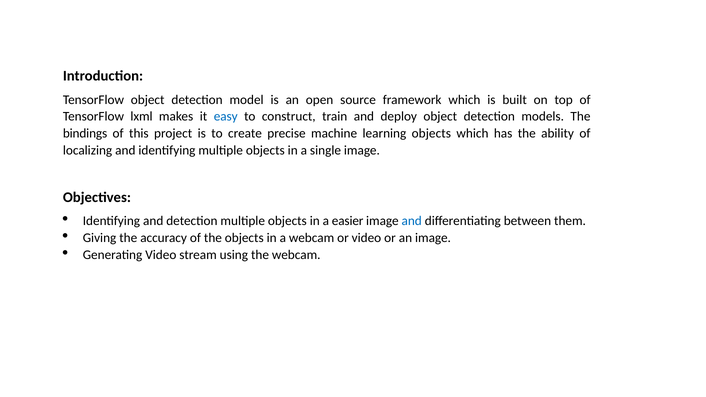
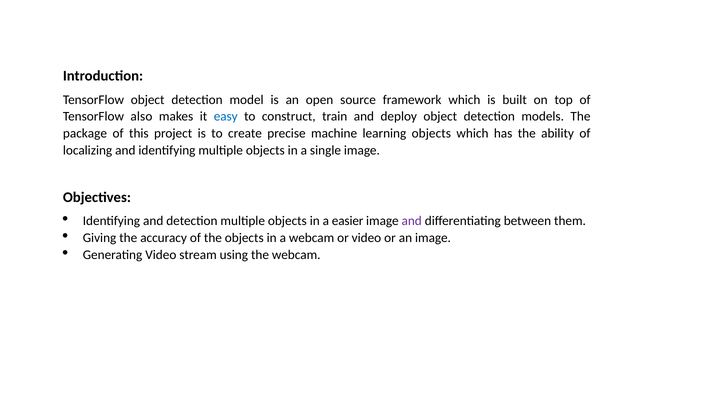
lxml: lxml -> also
bindings: bindings -> package
and at (412, 221) colour: blue -> purple
